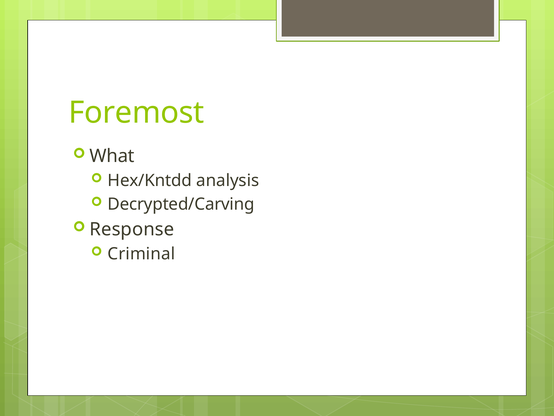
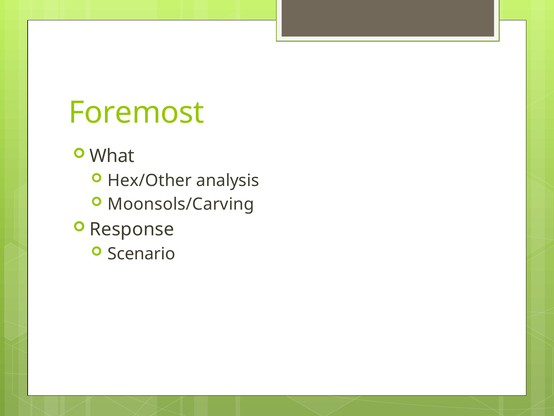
Hex/Kntdd: Hex/Kntdd -> Hex/Other
Decrypted/Carving: Decrypted/Carving -> Moonsols/Carving
Criminal: Criminal -> Scenario
